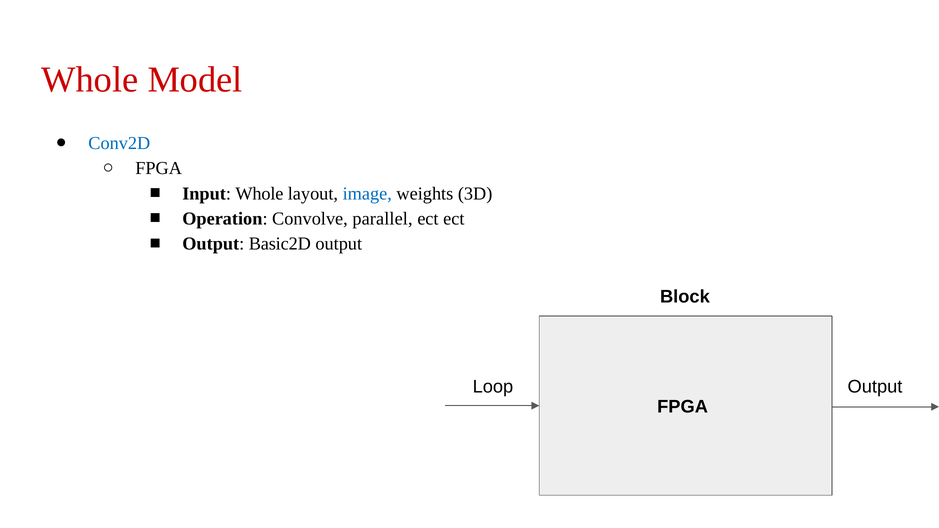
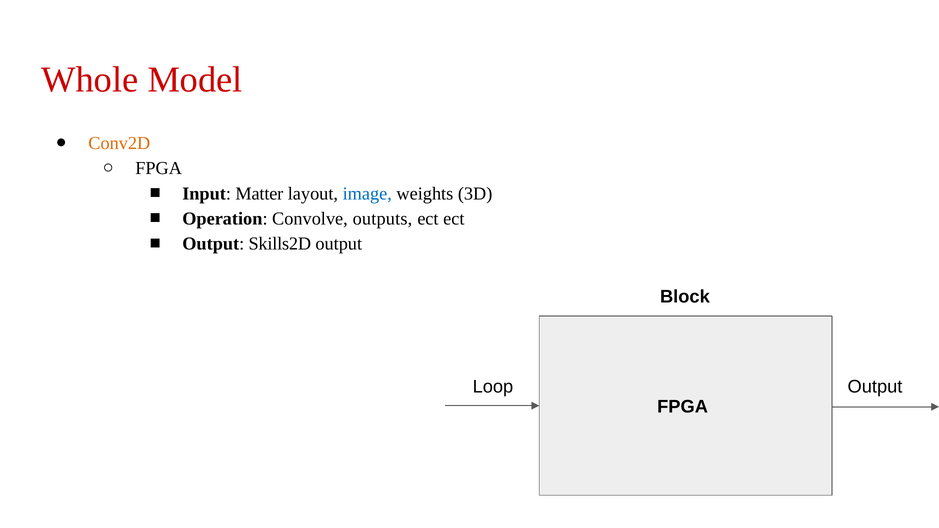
Conv2D colour: blue -> orange
Input Whole: Whole -> Matter
parallel: parallel -> outputs
Basic2D: Basic2D -> Skills2D
